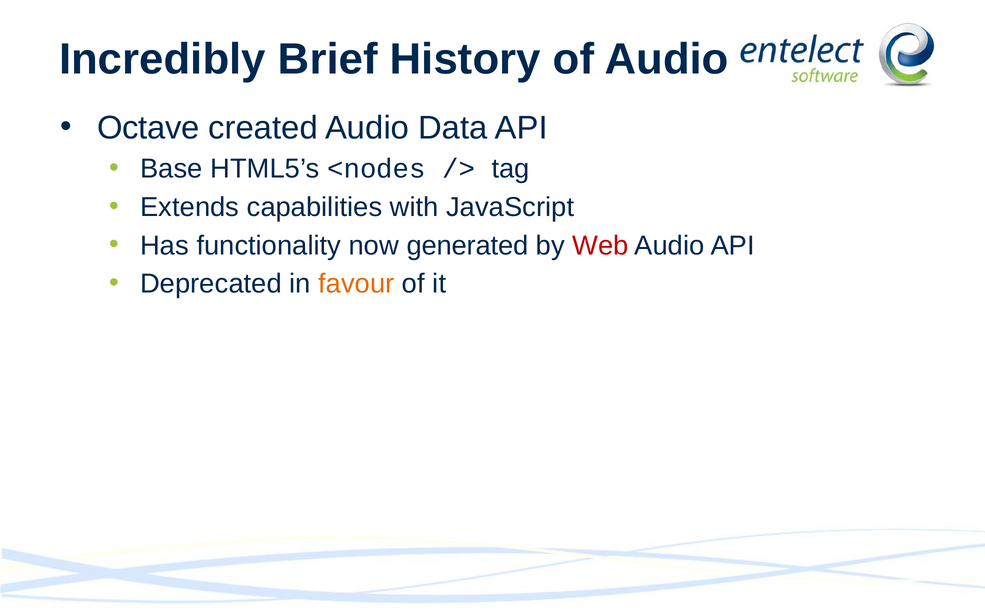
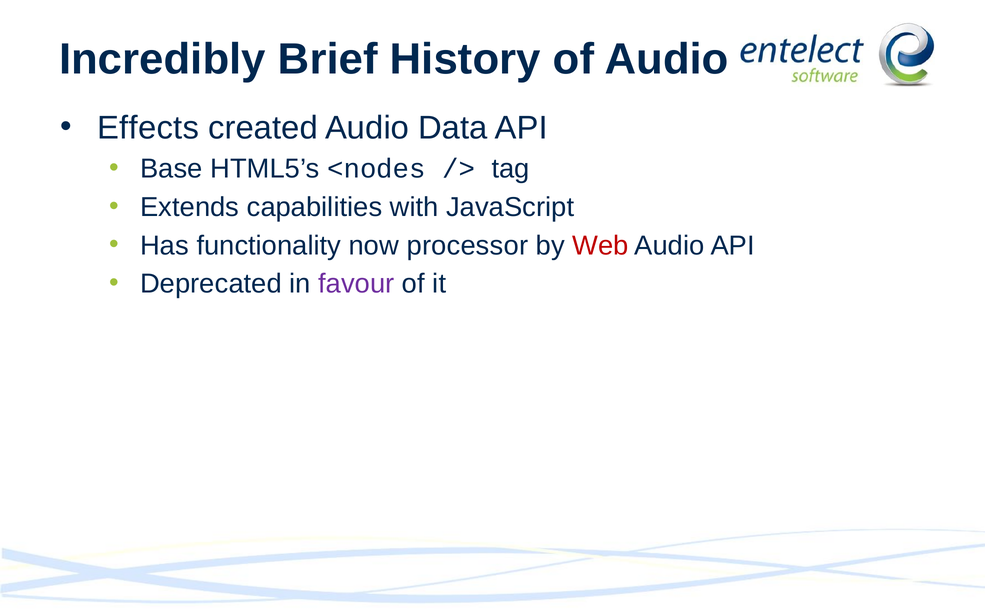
Octave: Octave -> Effects
generated: generated -> processor
favour colour: orange -> purple
